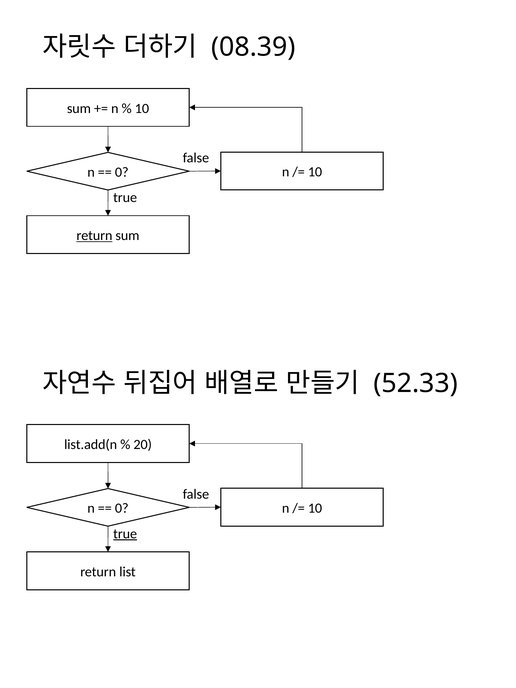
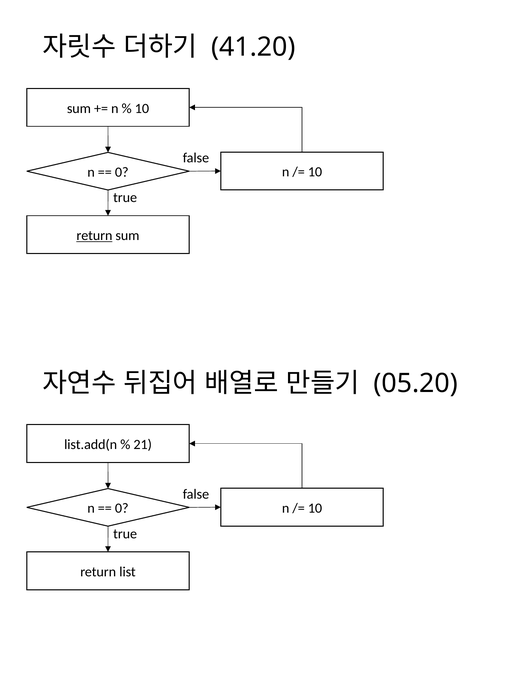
08.39: 08.39 -> 41.20
52.33: 52.33 -> 05.20
20: 20 -> 21
true at (125, 534) underline: present -> none
